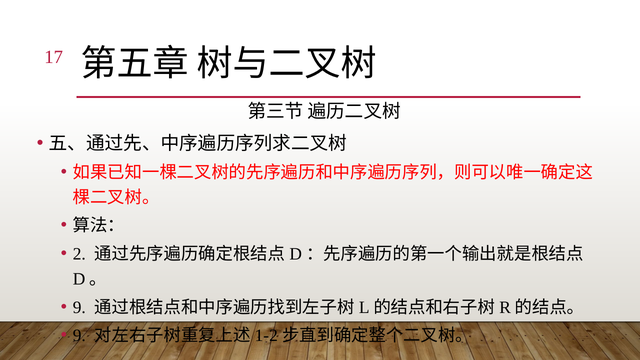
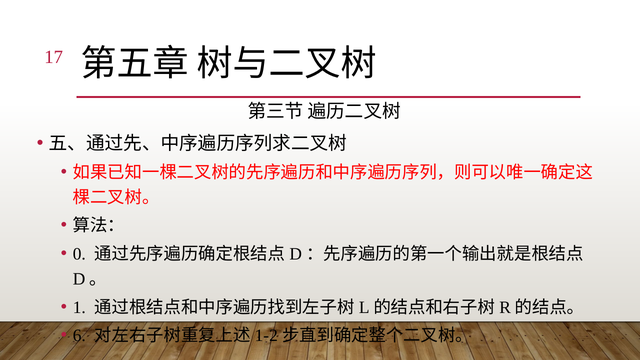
2: 2 -> 0
9 at (79, 307): 9 -> 1
9 at (79, 336): 9 -> 6
